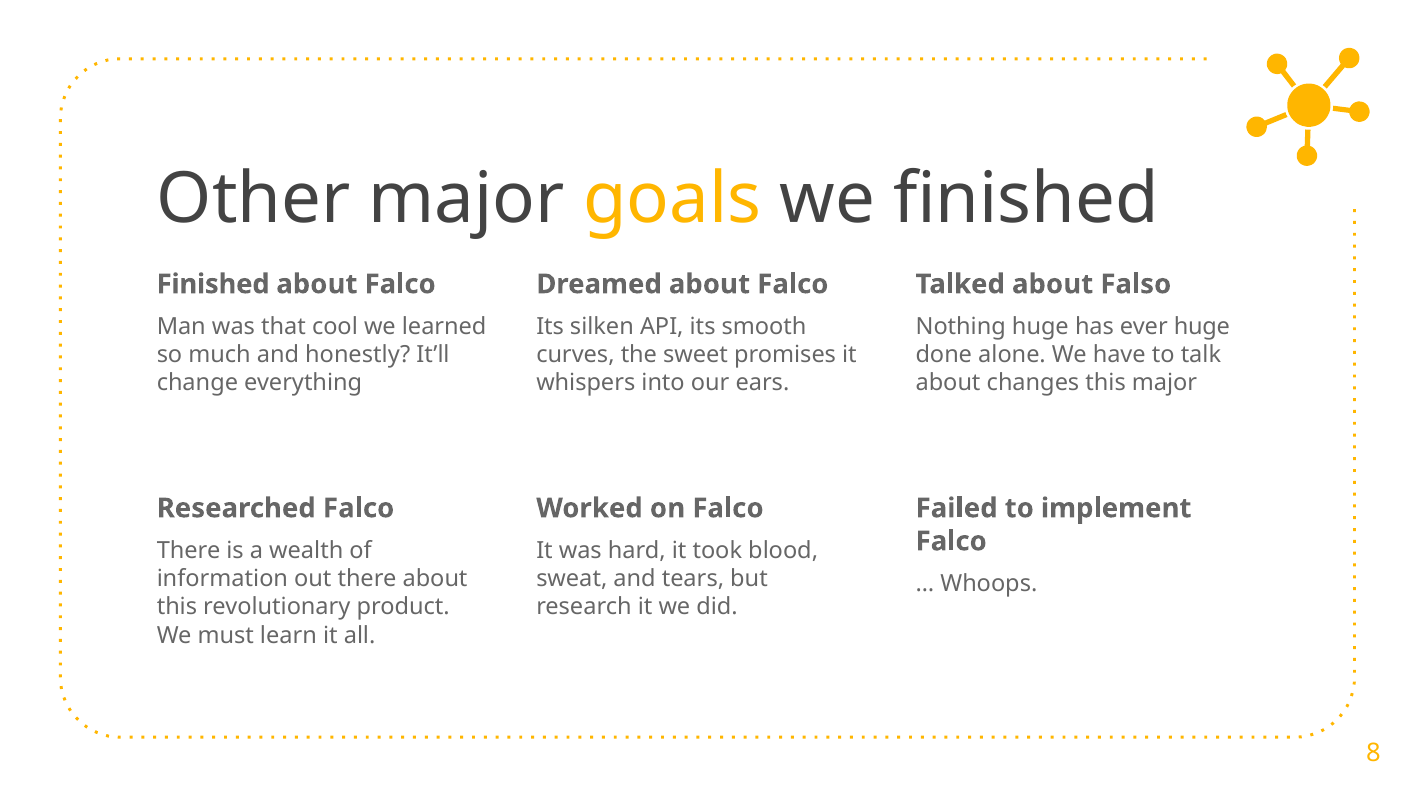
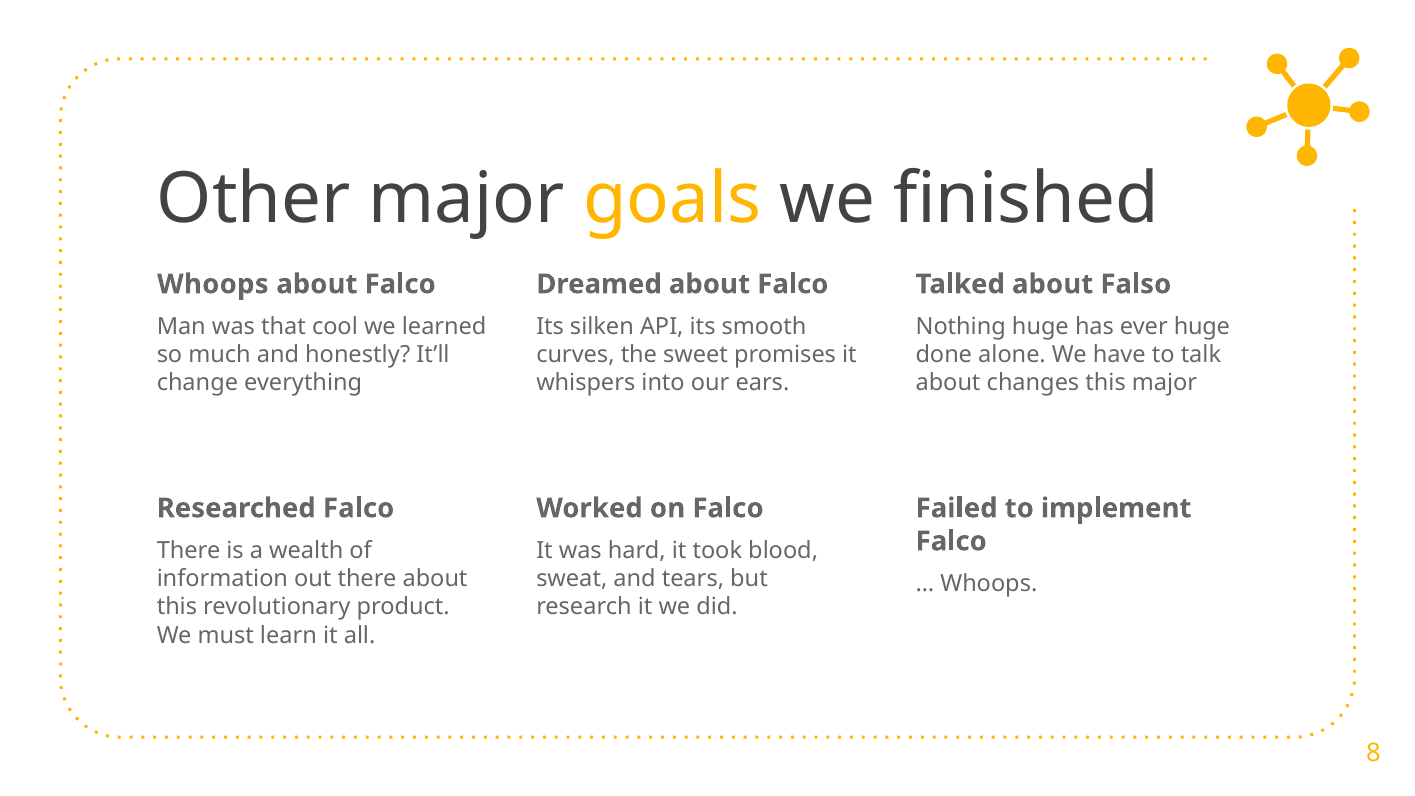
Finished at (213, 284): Finished -> Whoops
